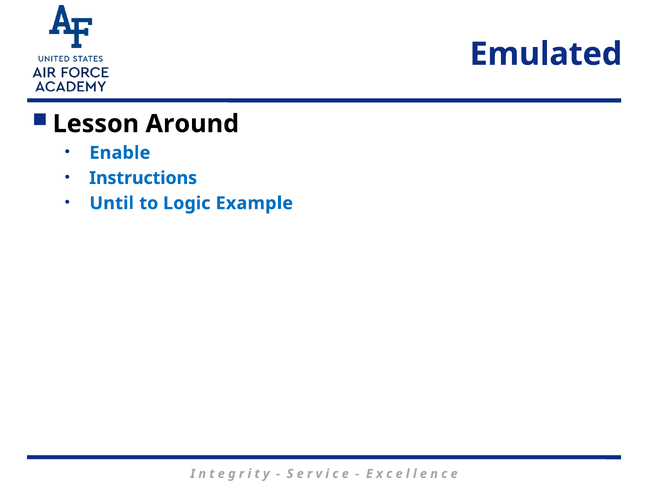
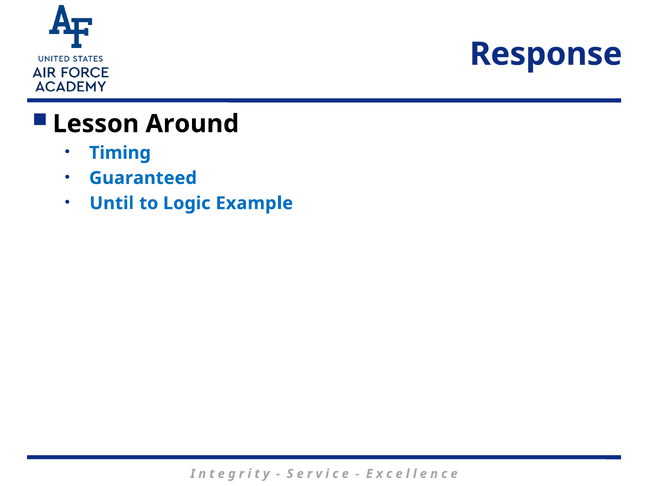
Emulated: Emulated -> Response
Enable: Enable -> Timing
Instructions: Instructions -> Guaranteed
